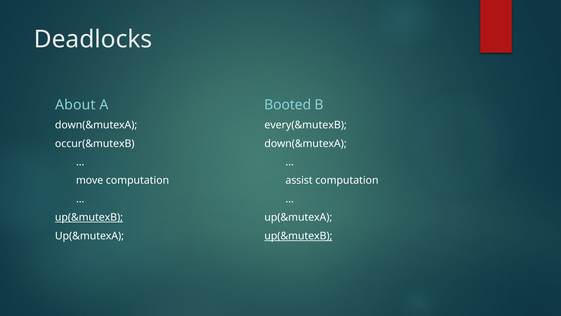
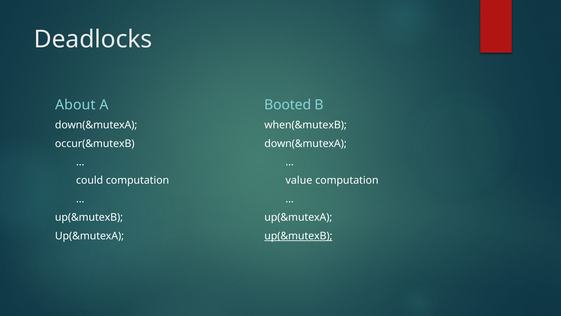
every(&mutexB: every(&mutexB -> when(&mutexB
move: move -> could
assist: assist -> value
up(&mutexB at (89, 217) underline: present -> none
